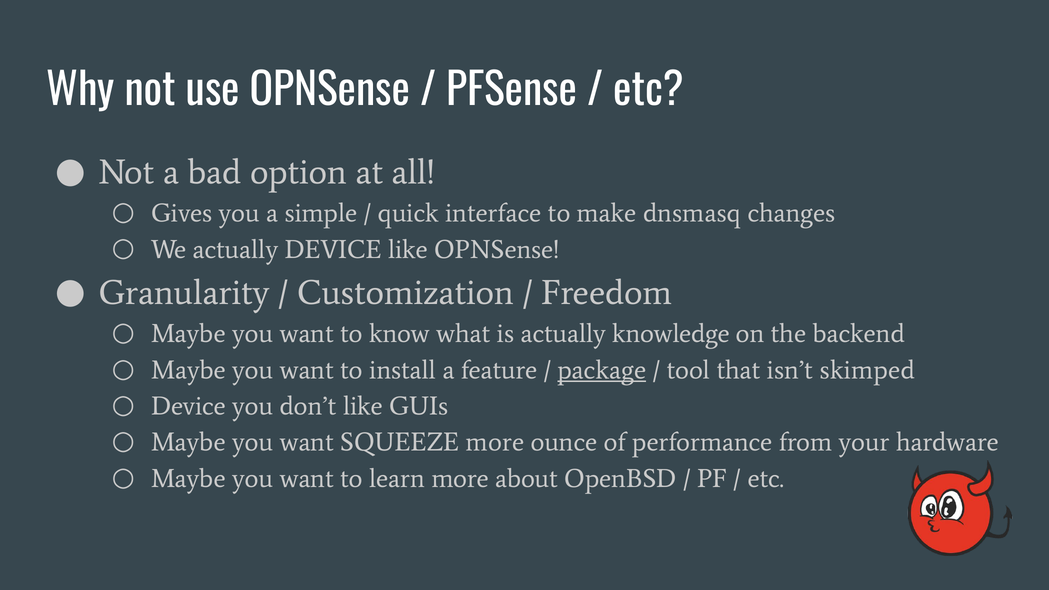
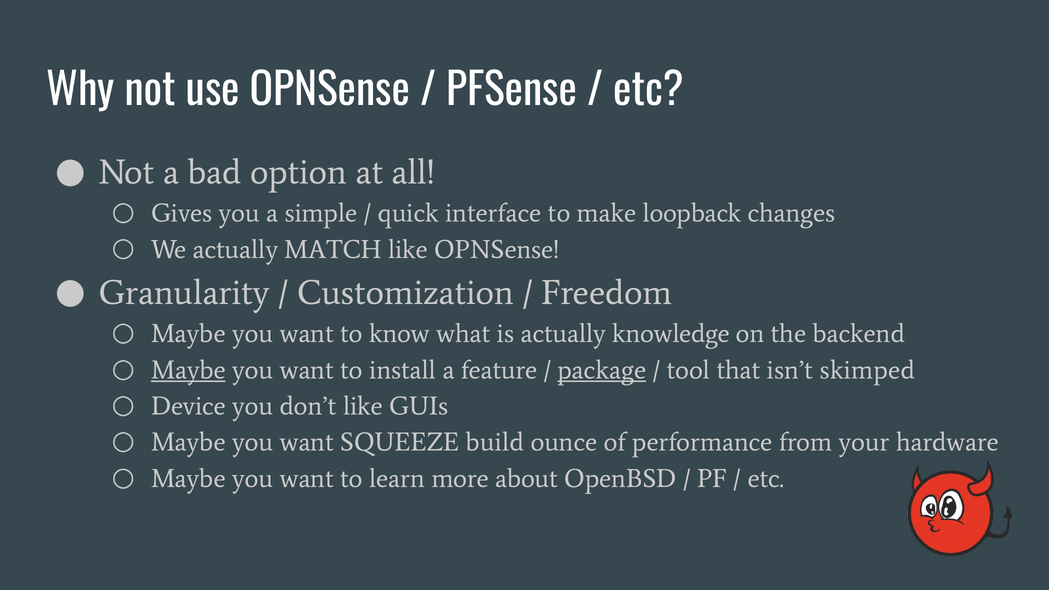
dnsmasq: dnsmasq -> loopback
actually DEVICE: DEVICE -> MATCH
Maybe at (188, 370) underline: none -> present
SQUEEZE more: more -> build
